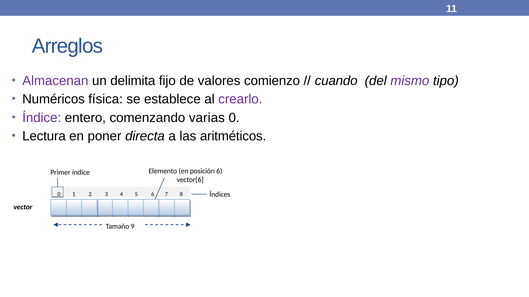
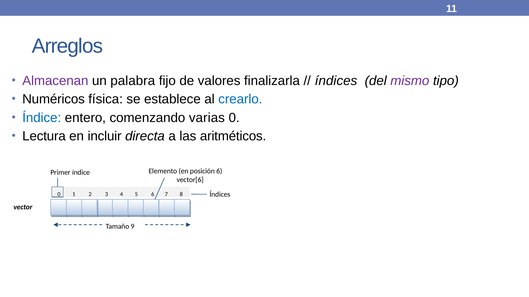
delimita: delimita -> palabra
comienzo: comienzo -> finalizarla
cuando at (336, 81): cuando -> índices
crearlo colour: purple -> blue
Índice at (42, 118) colour: purple -> blue
poner: poner -> incluir
